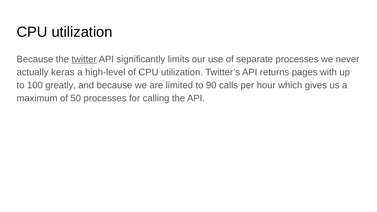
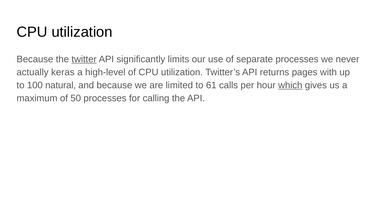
greatly: greatly -> natural
90: 90 -> 61
which underline: none -> present
